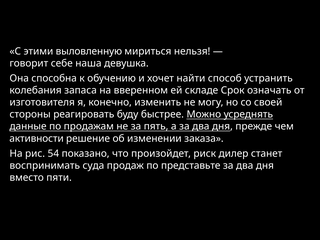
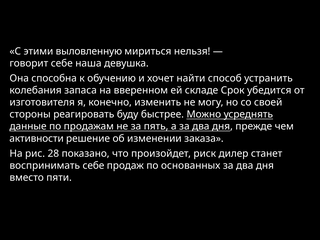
означать: означать -> убедится
54: 54 -> 28
воспринимать суда: суда -> себе
представьте: представьте -> основанных
